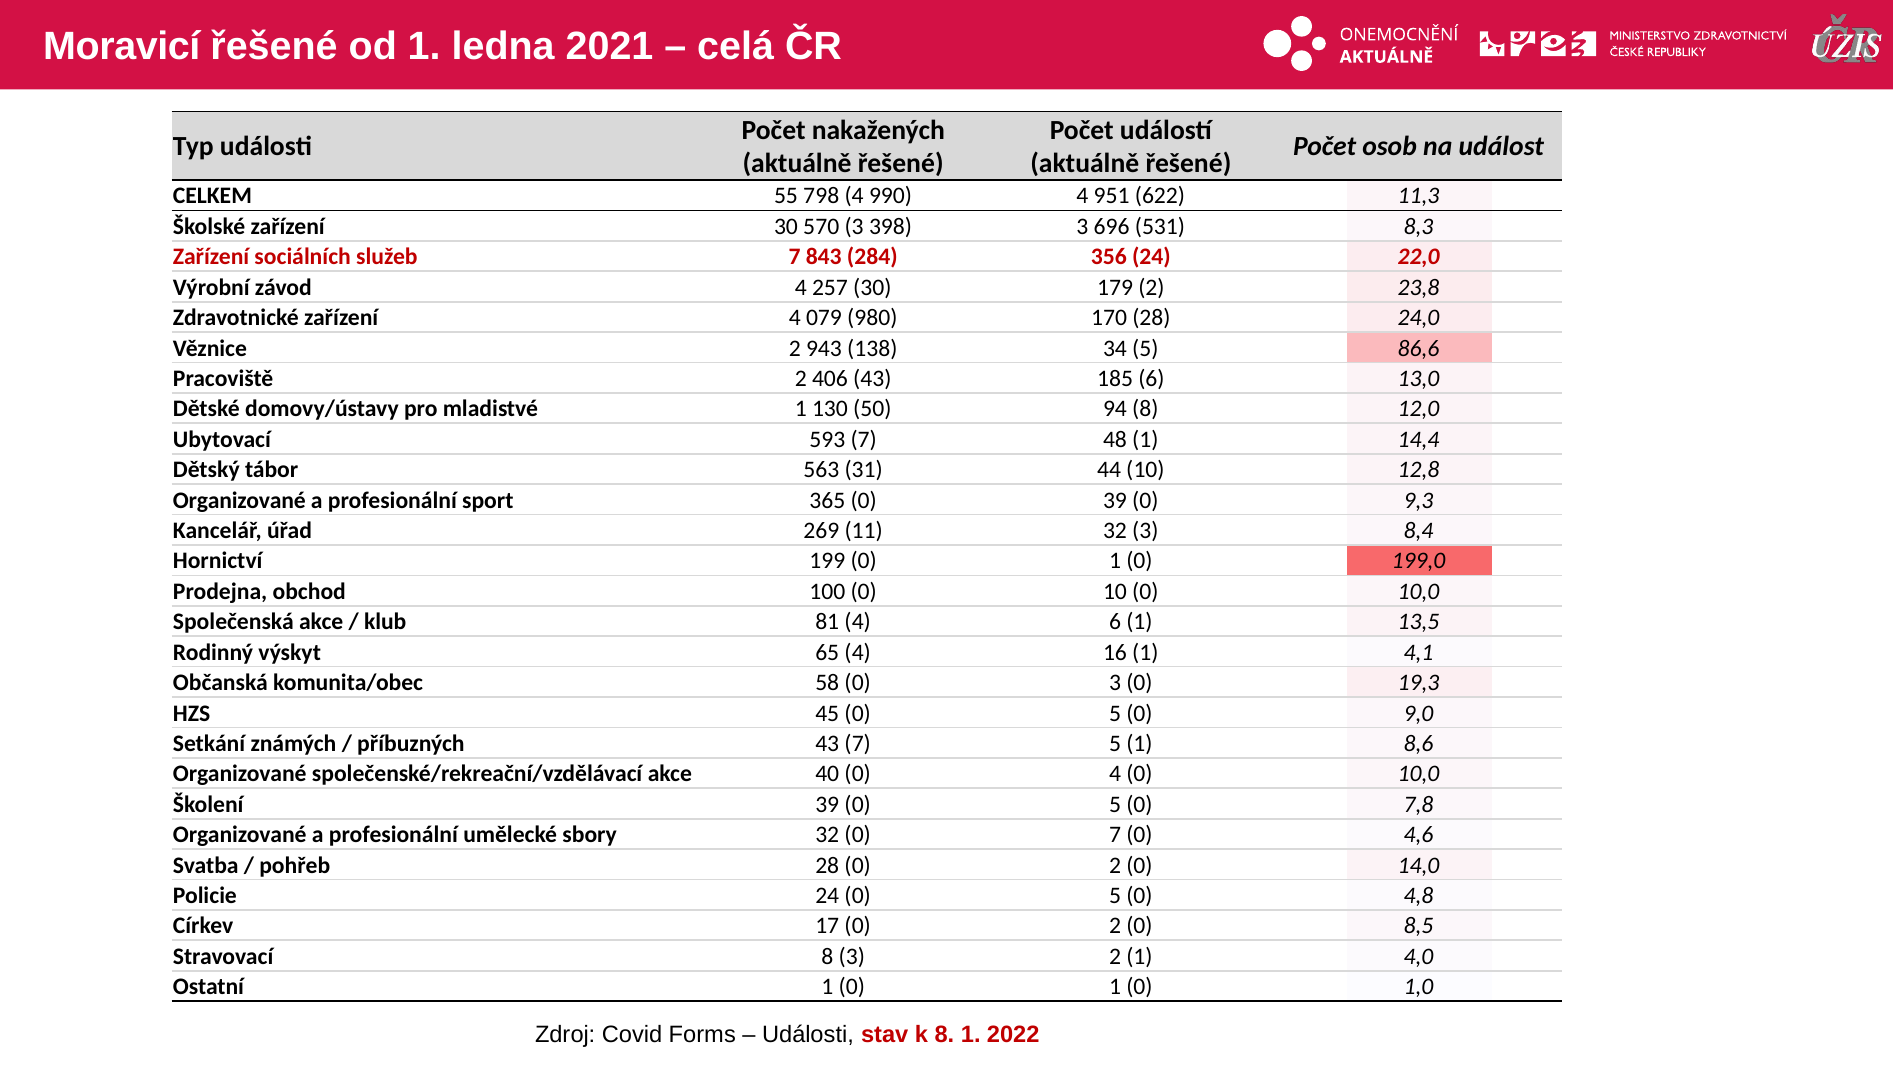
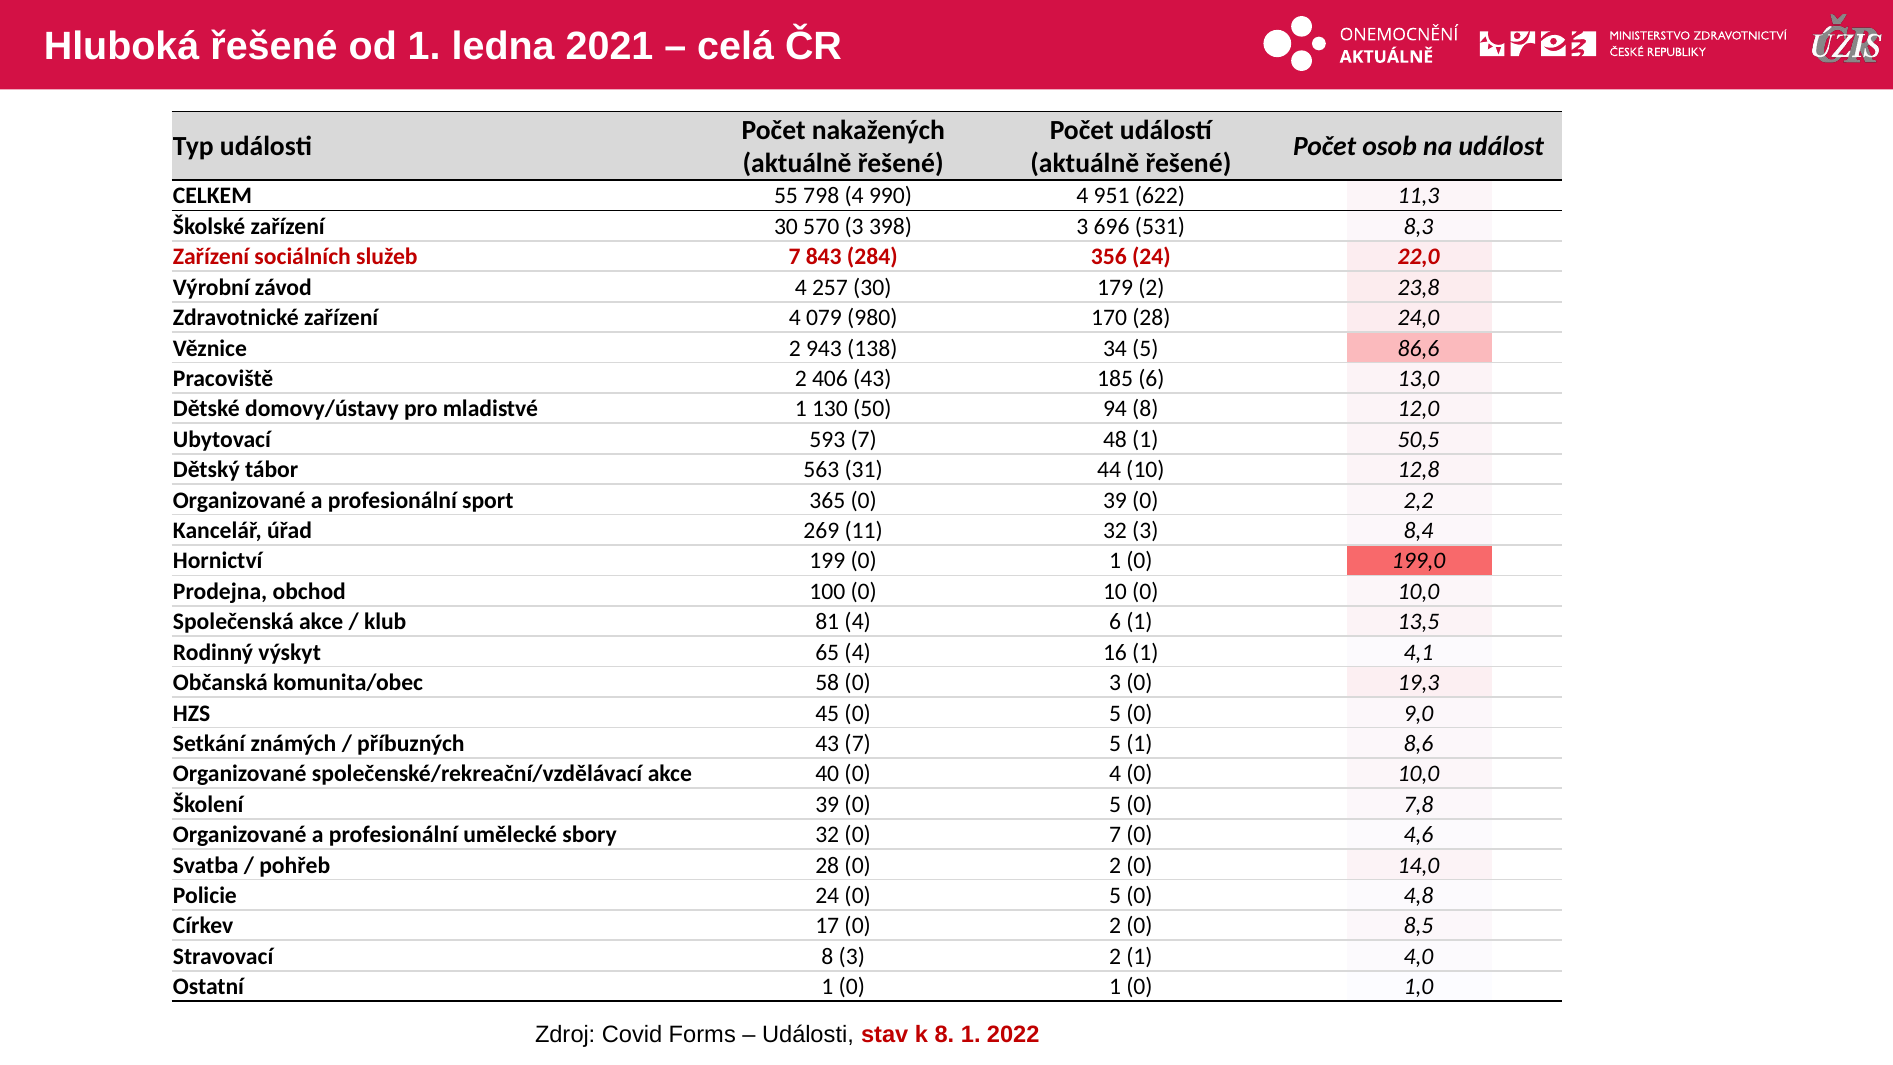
Moravicí: Moravicí -> Hluboká
14,4: 14,4 -> 50,5
9,3: 9,3 -> 2,2
